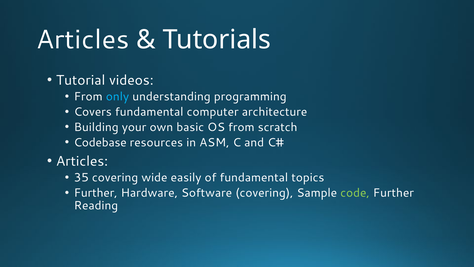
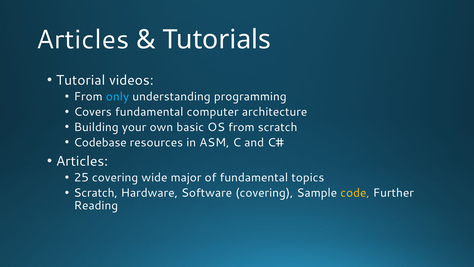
35: 35 -> 25
easily: easily -> major
Further at (96, 193): Further -> Scratch
code colour: light green -> yellow
